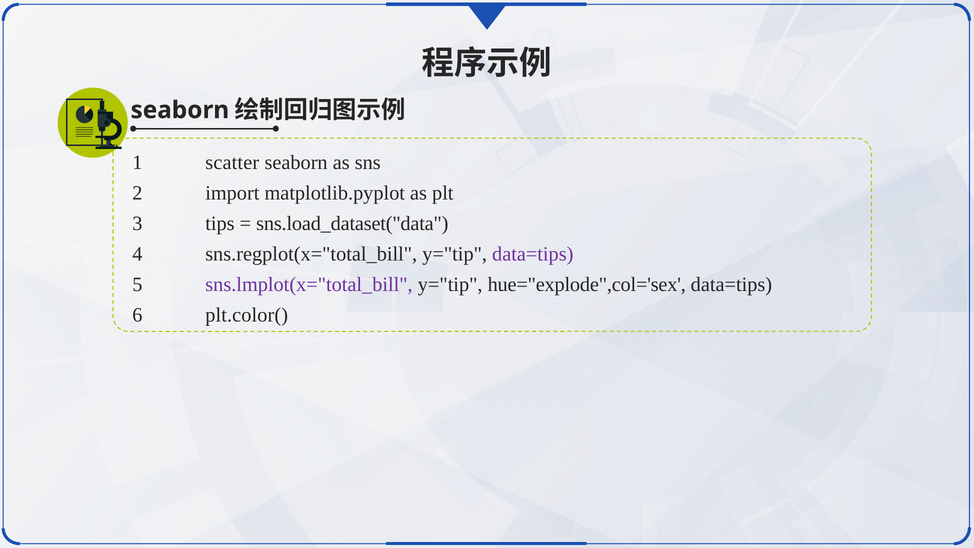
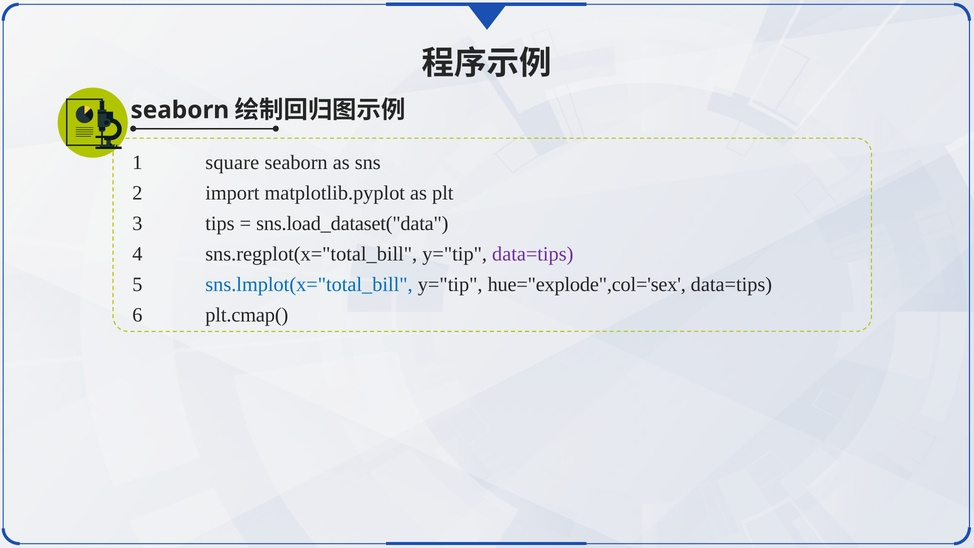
scatter: scatter -> square
sns.lmplot(x="total_bill colour: purple -> blue
plt.color(: plt.color( -> plt.cmap(
